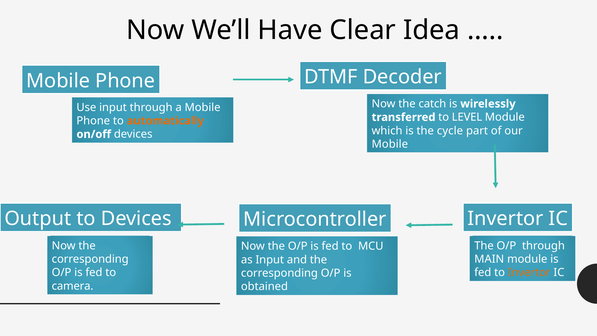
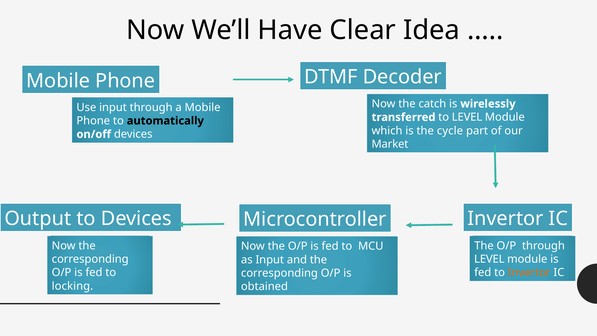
automatically colour: orange -> black
Mobile at (390, 144): Mobile -> Market
MAIN at (489, 259): MAIN -> LEVEL
camera: camera -> locking
